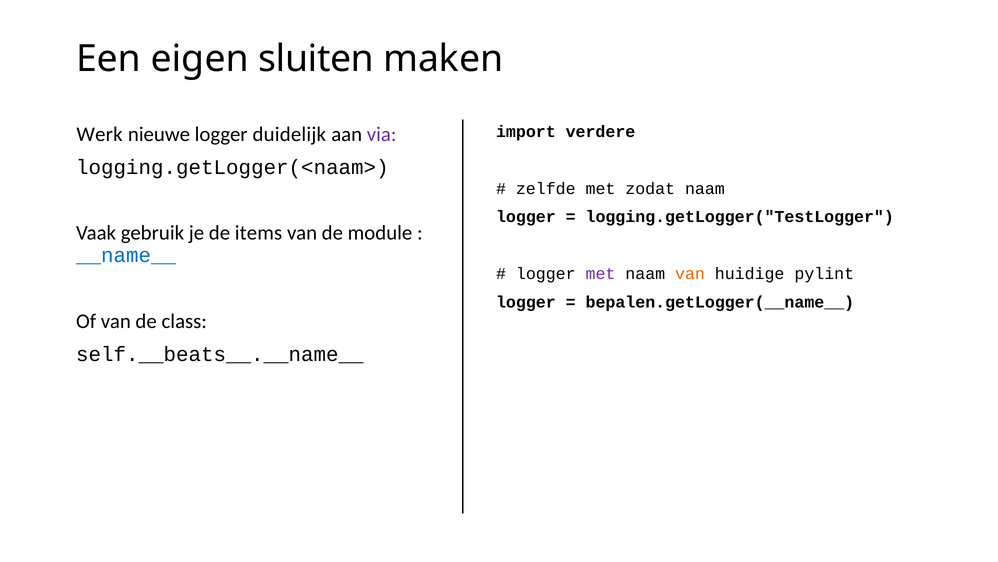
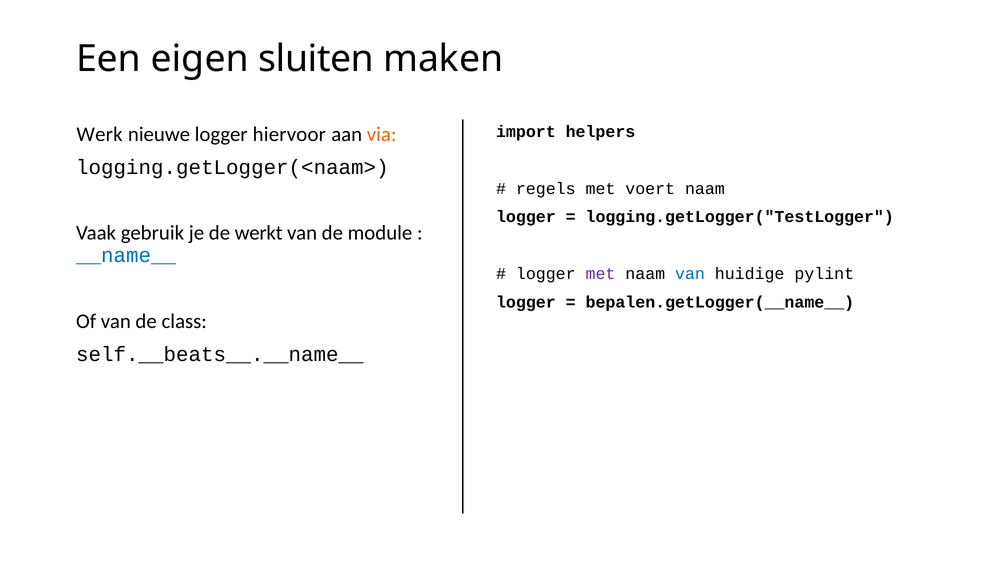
duidelijk: duidelijk -> hiervoor
via colour: purple -> orange
verdere: verdere -> helpers
zelfde: zelfde -> regels
zodat: zodat -> voert
items: items -> werkt
van at (690, 273) colour: orange -> blue
